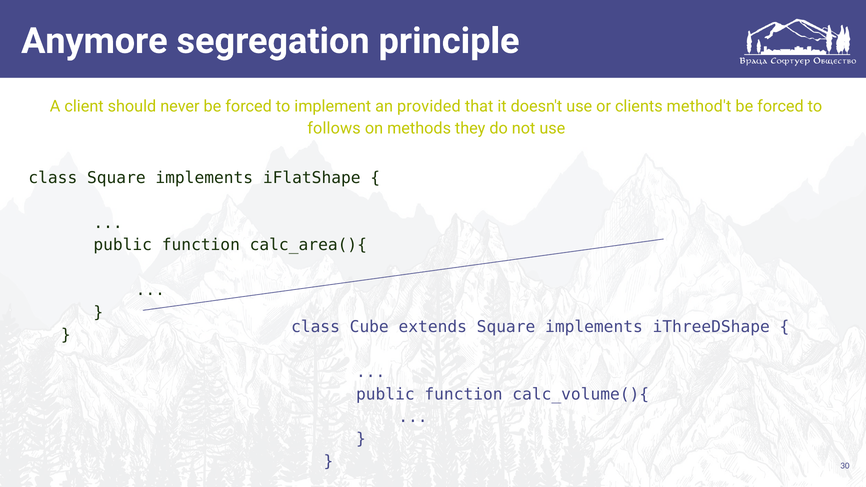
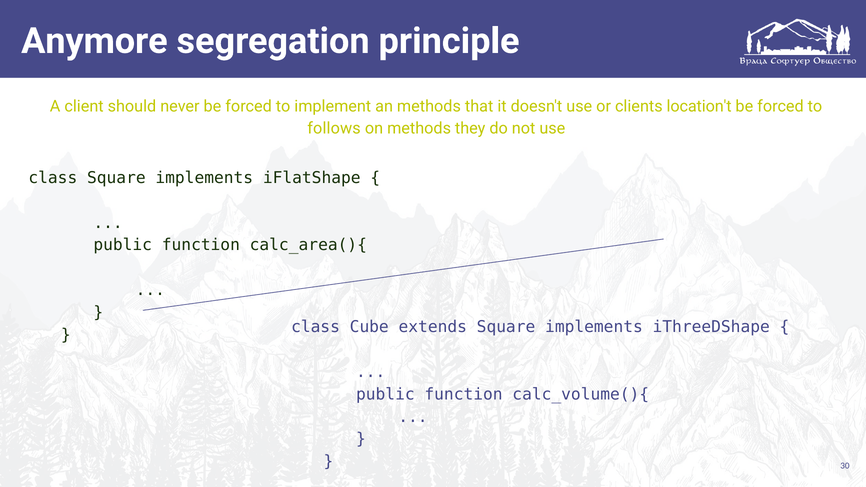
an provided: provided -> methods
method't: method't -> location't
